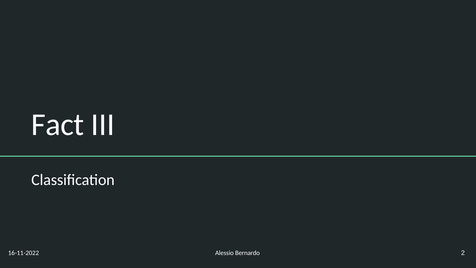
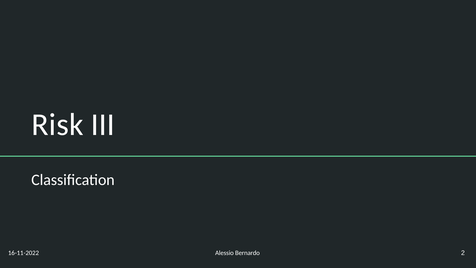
Fact: Fact -> Risk
